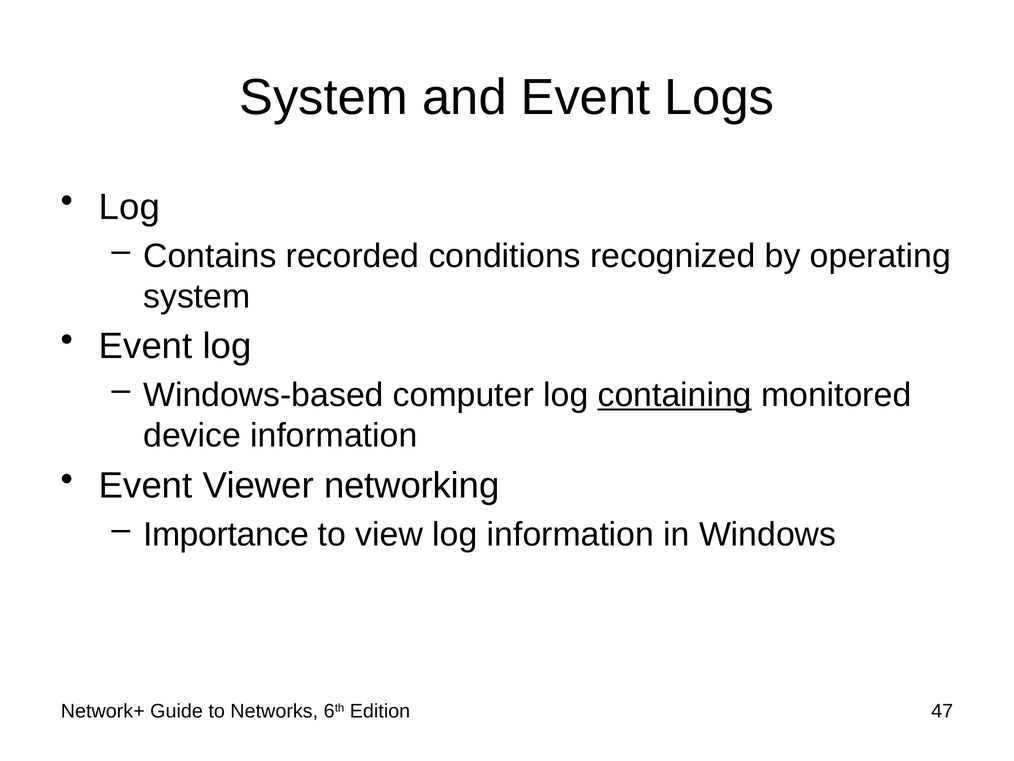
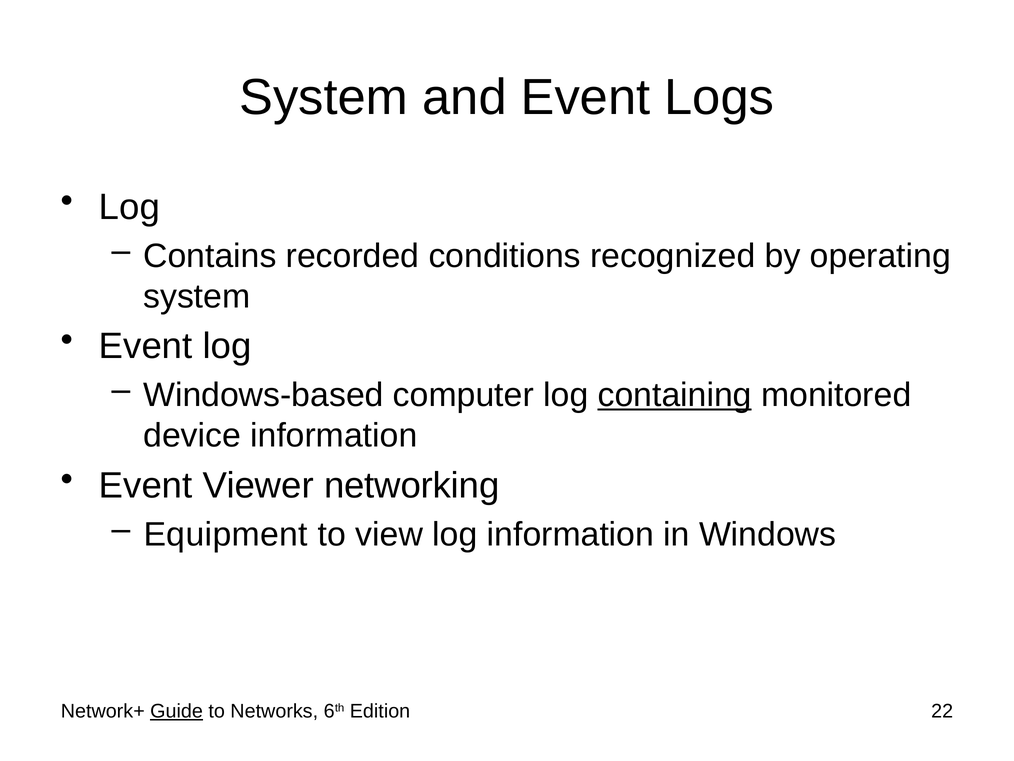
Importance: Importance -> Equipment
Guide underline: none -> present
47: 47 -> 22
